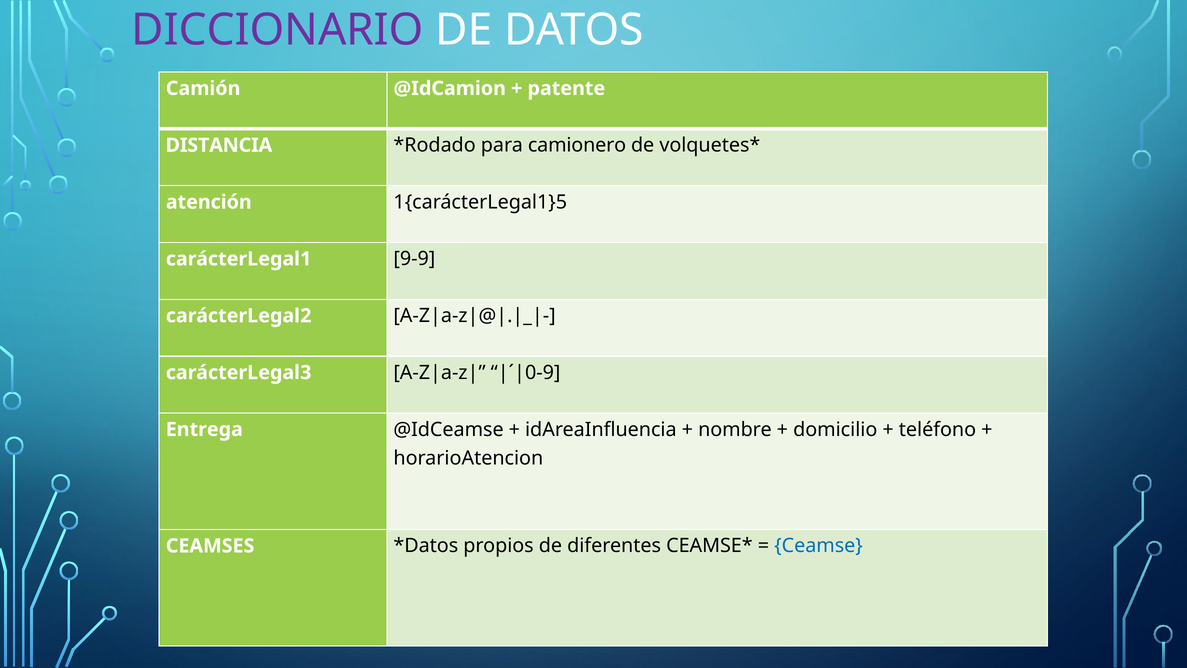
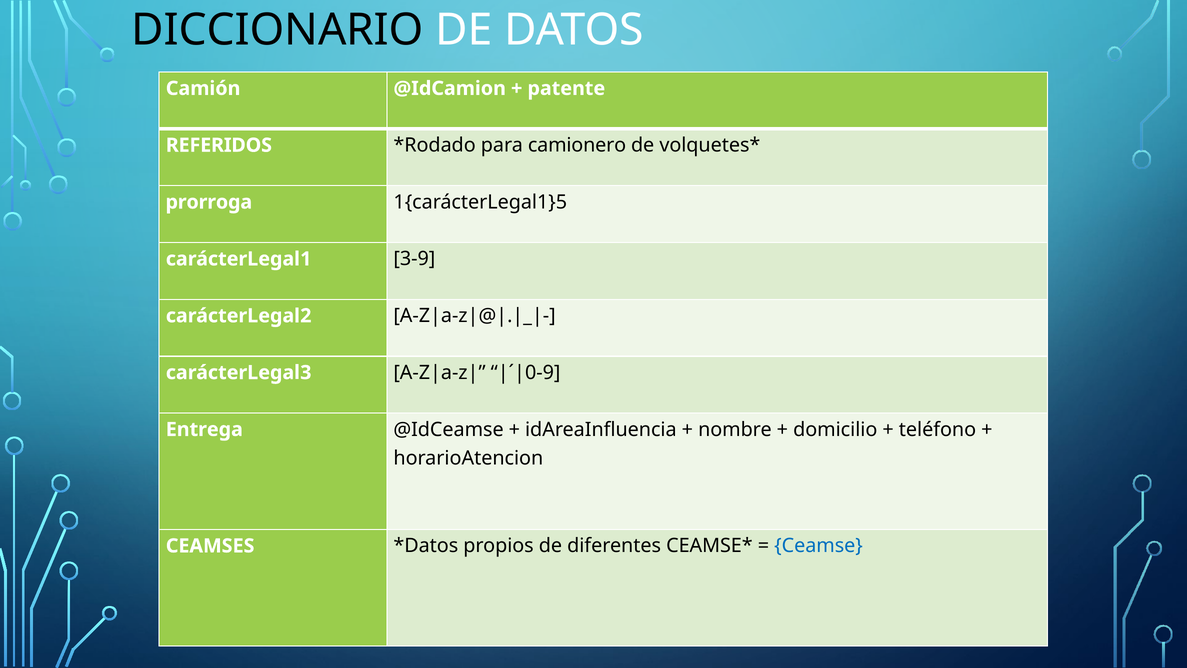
DICCIONARIO colour: purple -> black
DISTANCIA: DISTANCIA -> REFERIDOS
atención: atención -> prorroga
9-9: 9-9 -> 3-9
